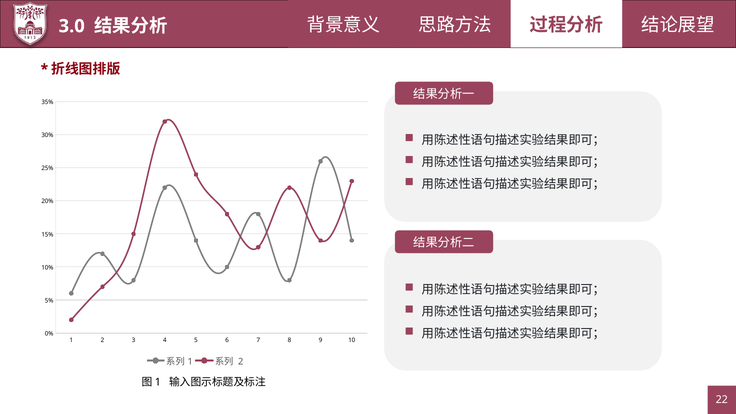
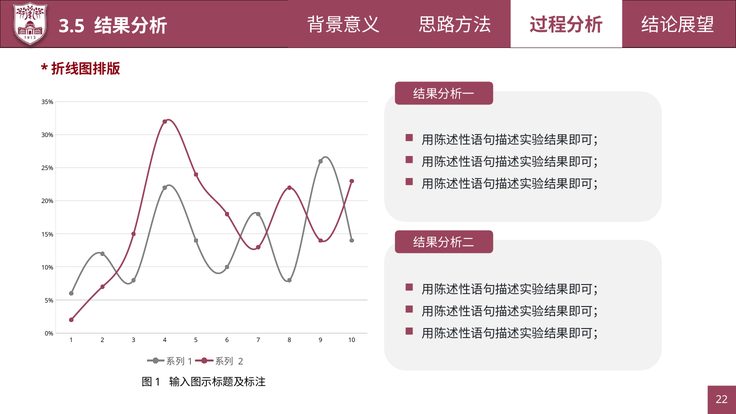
3.0: 3.0 -> 3.5
